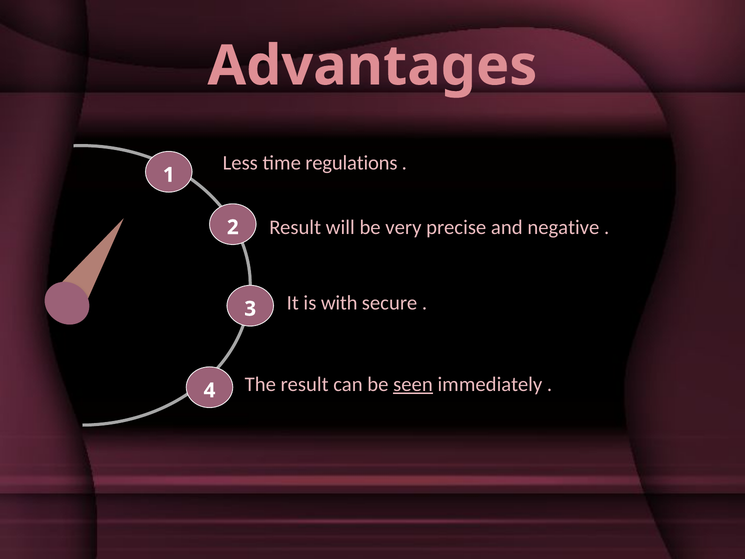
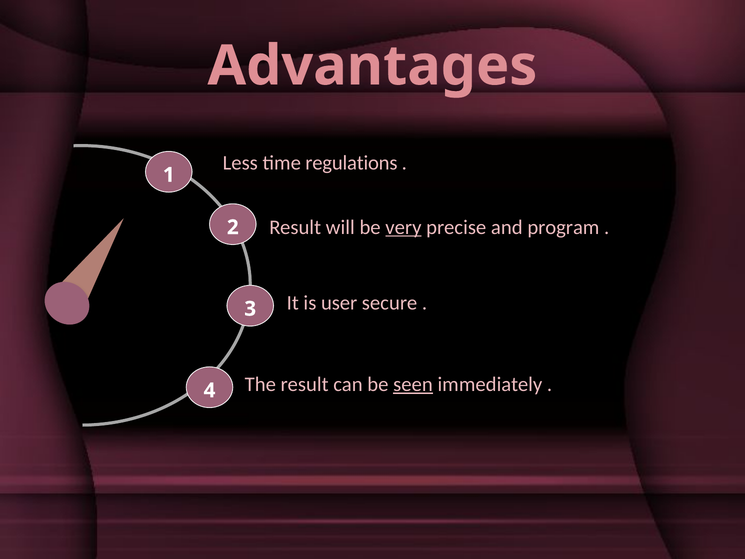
very underline: none -> present
negative: negative -> program
with: with -> user
